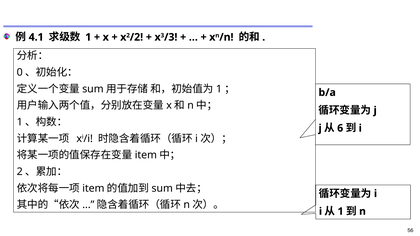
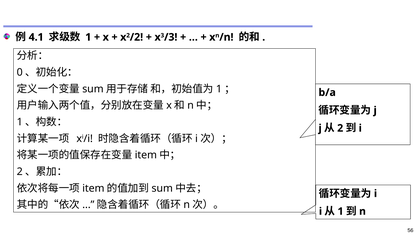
6 at (340, 128): 6 -> 2
